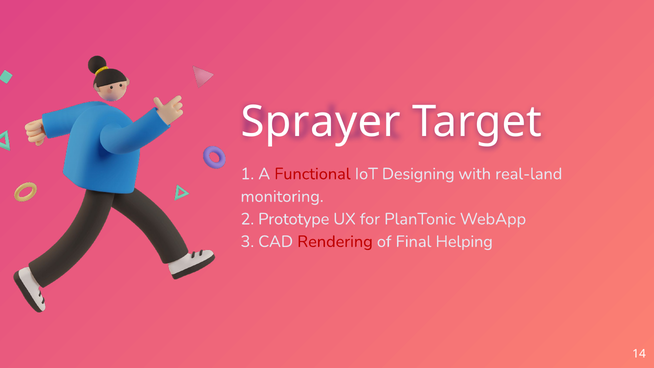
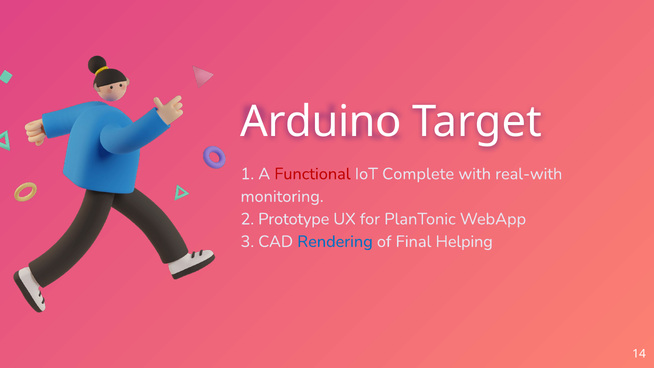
Sprayer: Sprayer -> Arduino
Designing: Designing -> Complete
real-land: real-land -> real-with
Rendering colour: red -> blue
